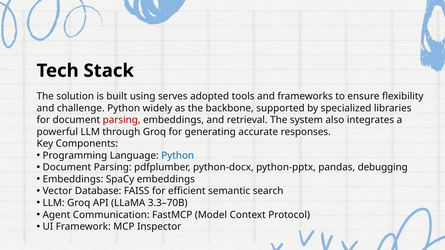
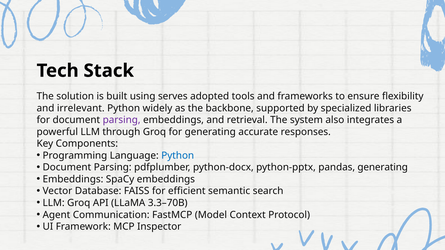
challenge: challenge -> irrelevant
parsing at (122, 120) colour: red -> purple
pandas debugging: debugging -> generating
